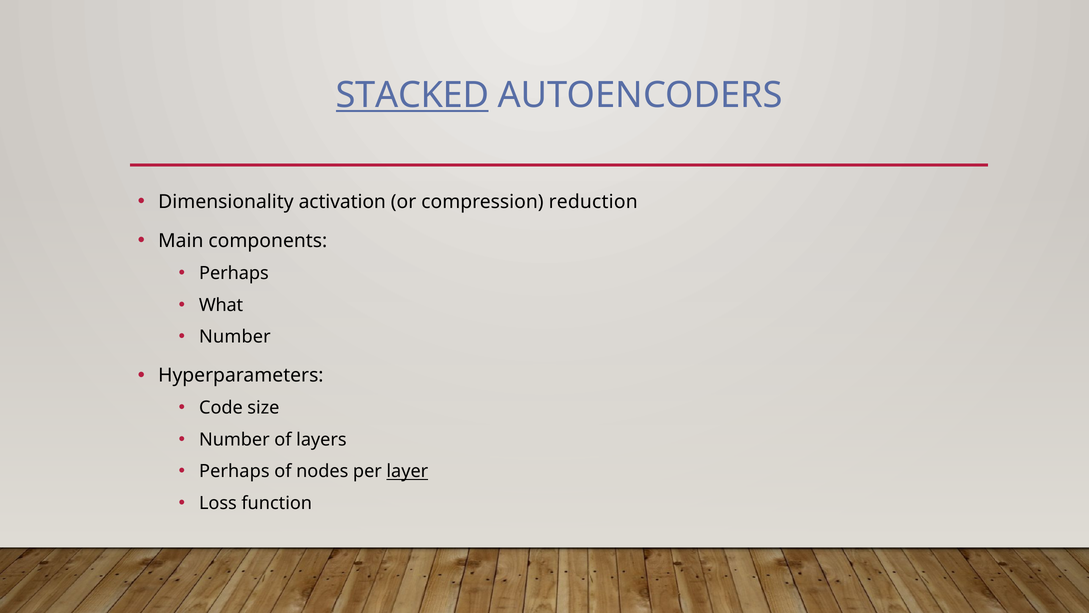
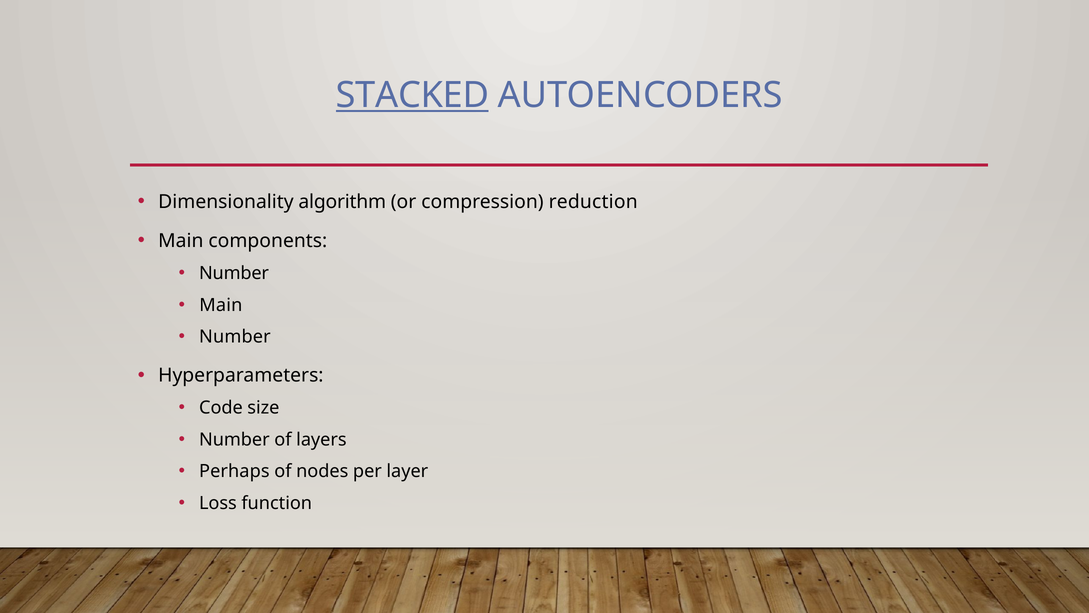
activation: activation -> algorithm
Perhaps at (234, 273): Perhaps -> Number
What at (221, 305): What -> Main
layer underline: present -> none
